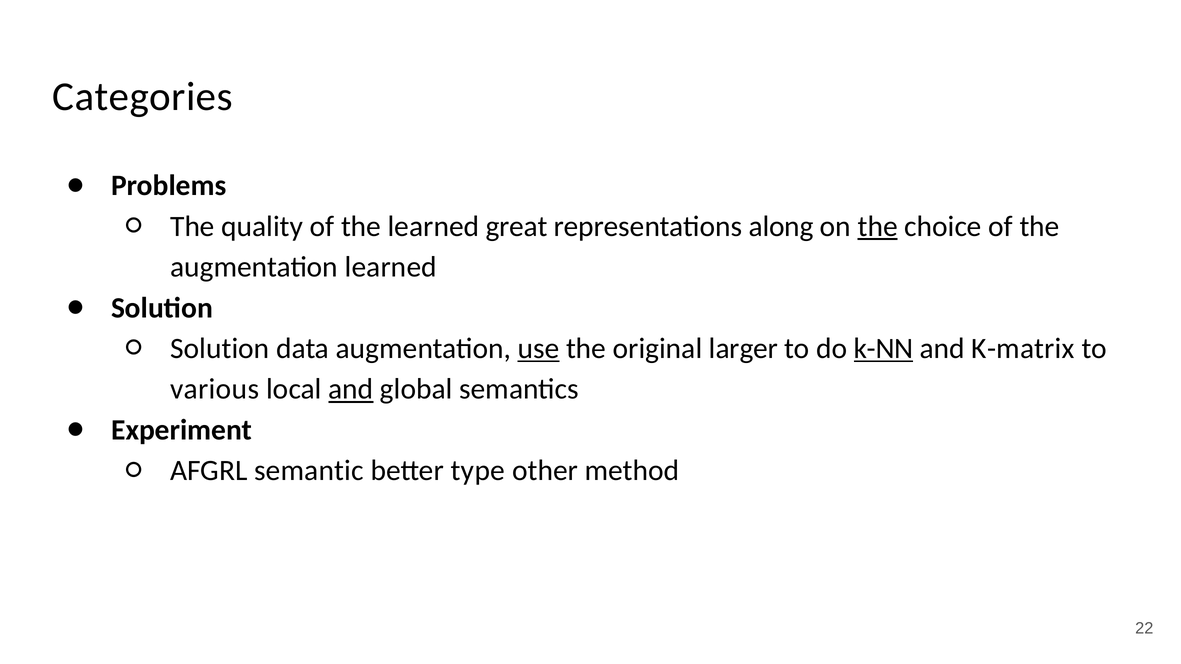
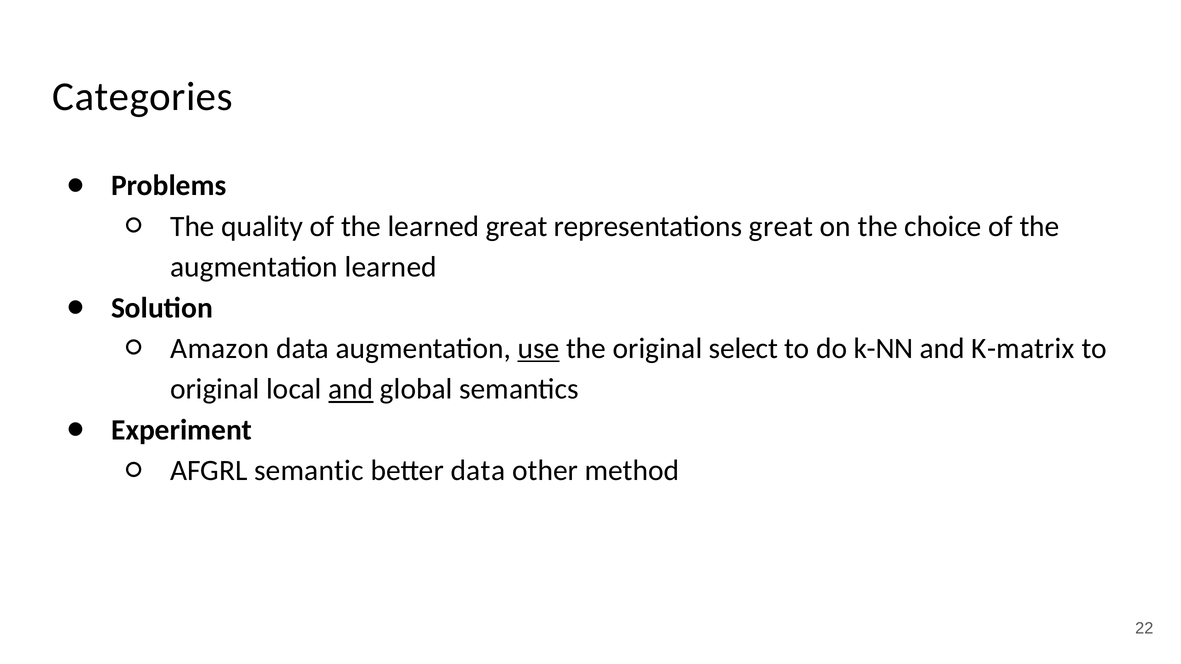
representations along: along -> great
the at (878, 226) underline: present -> none
Solution at (220, 349): Solution -> Amazon
larger: larger -> select
k-NN underline: present -> none
various at (215, 389): various -> original
better type: type -> data
